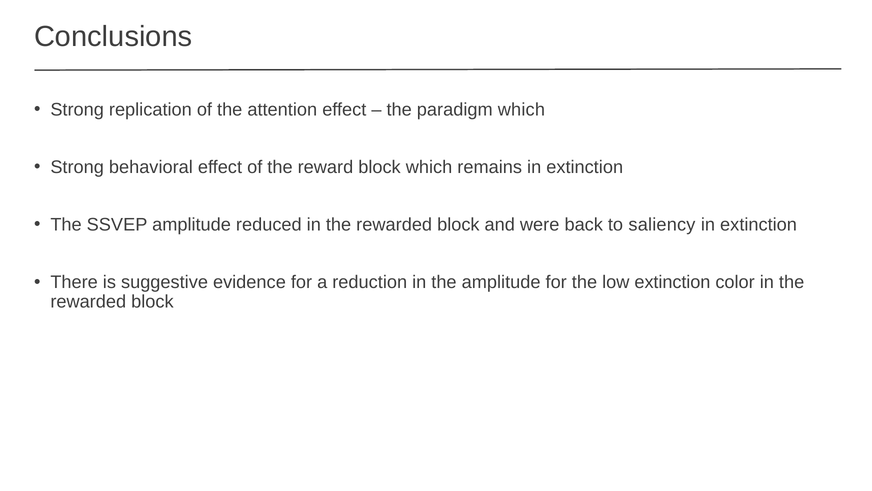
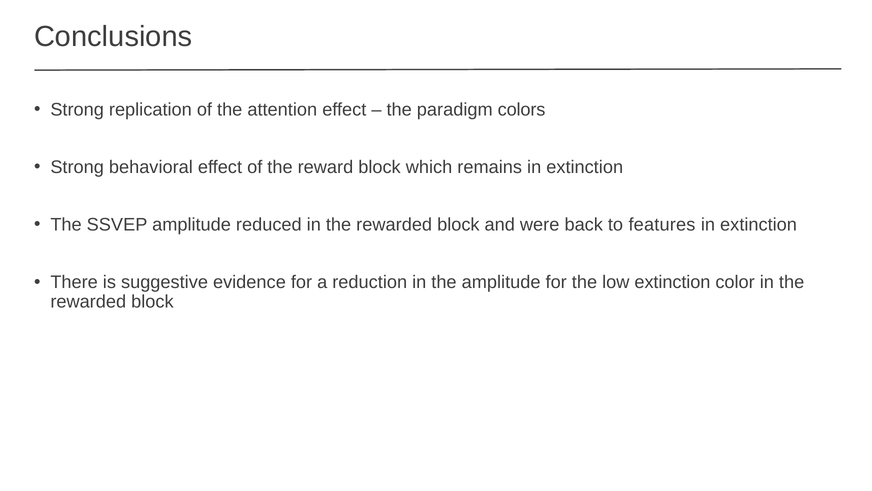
paradigm which: which -> colors
saliency: saliency -> features
